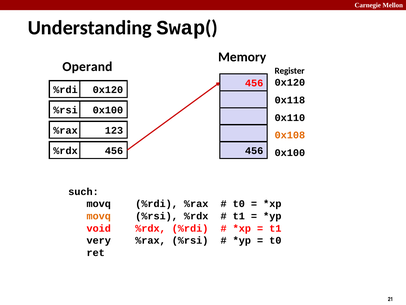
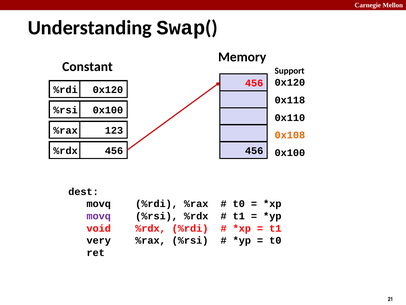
Operand: Operand -> Constant
Register: Register -> Support
such: such -> dest
movq at (99, 216) colour: orange -> purple
